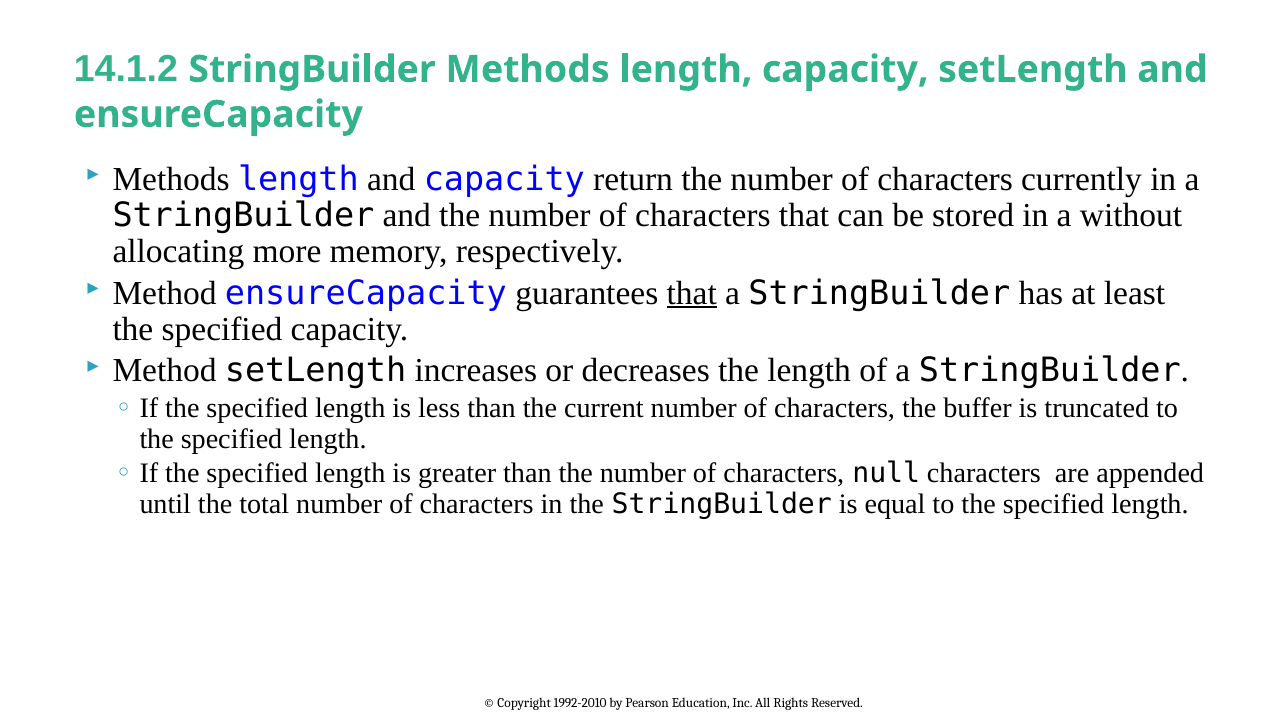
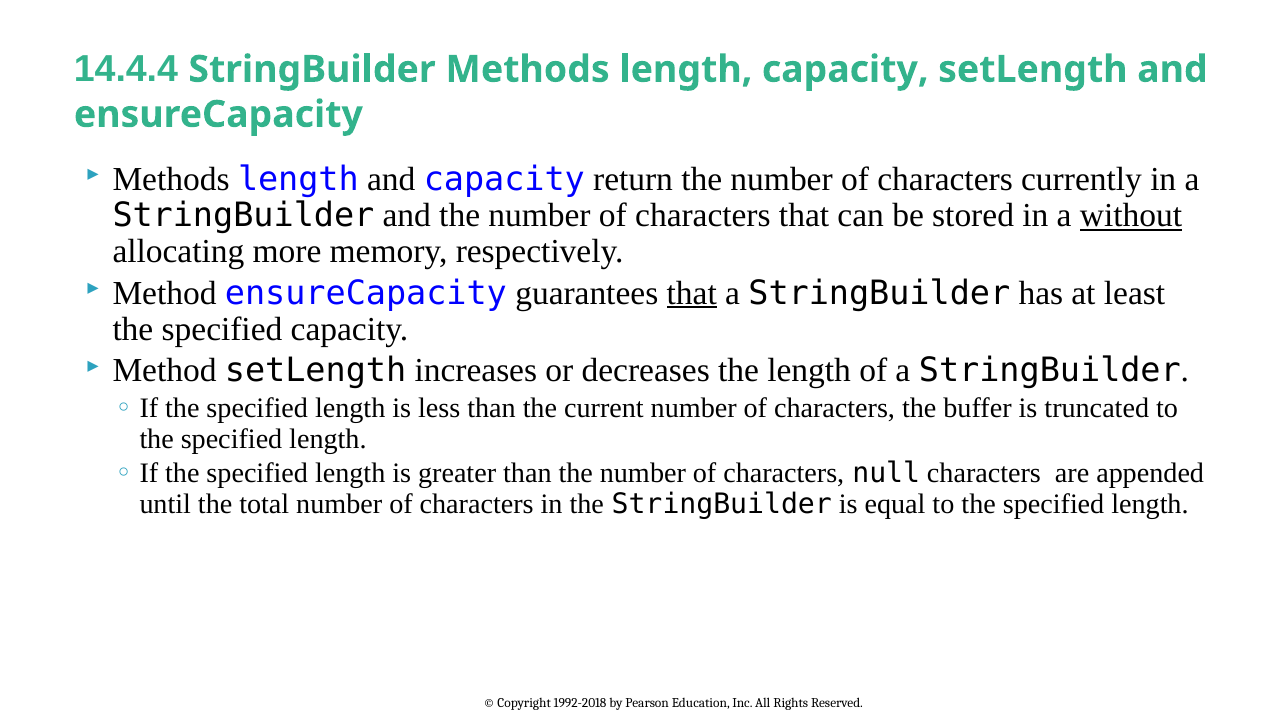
14.1.2: 14.1.2 -> 14.4.4
without underline: none -> present
1992-2010: 1992-2010 -> 1992-2018
